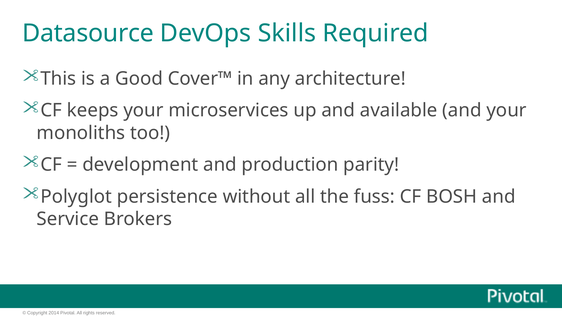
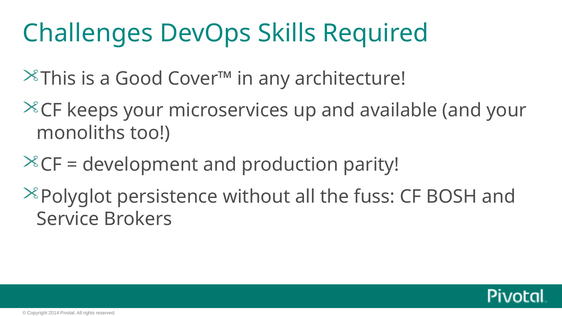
Datasource: Datasource -> Challenges
